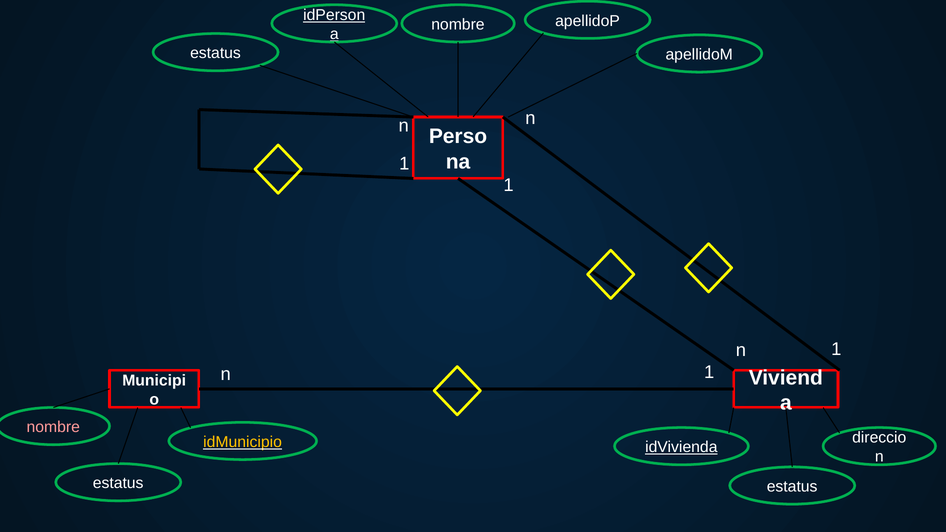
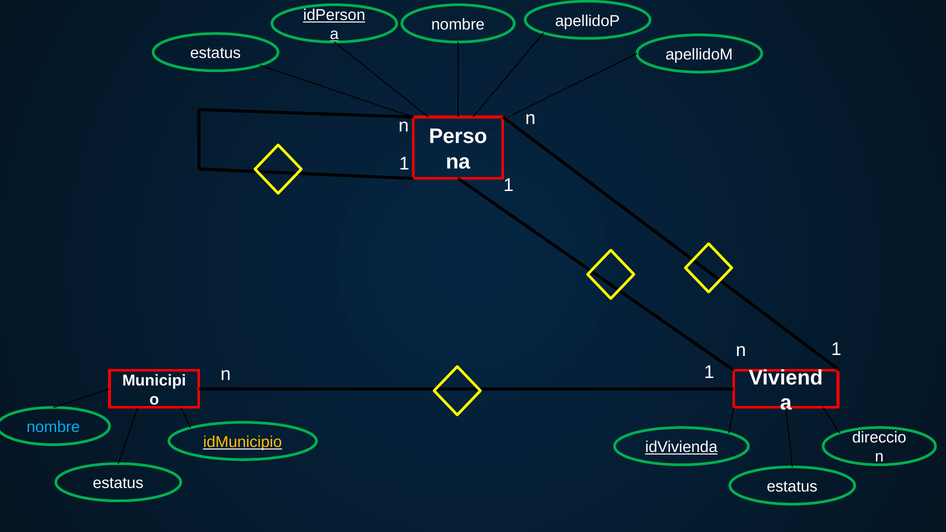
nombre at (53, 427) colour: pink -> light blue
